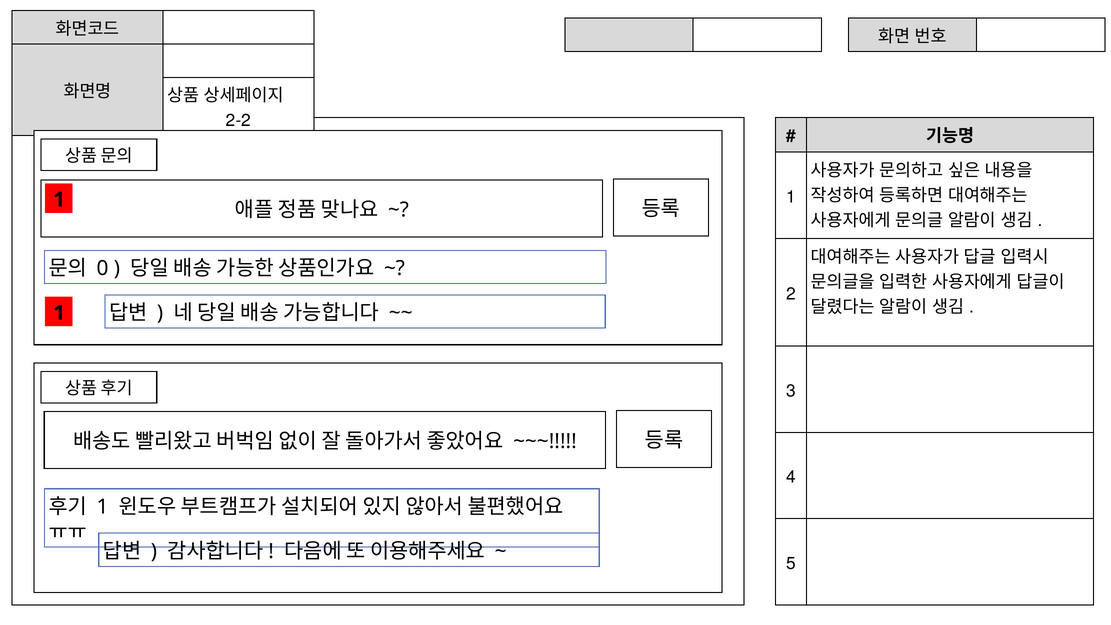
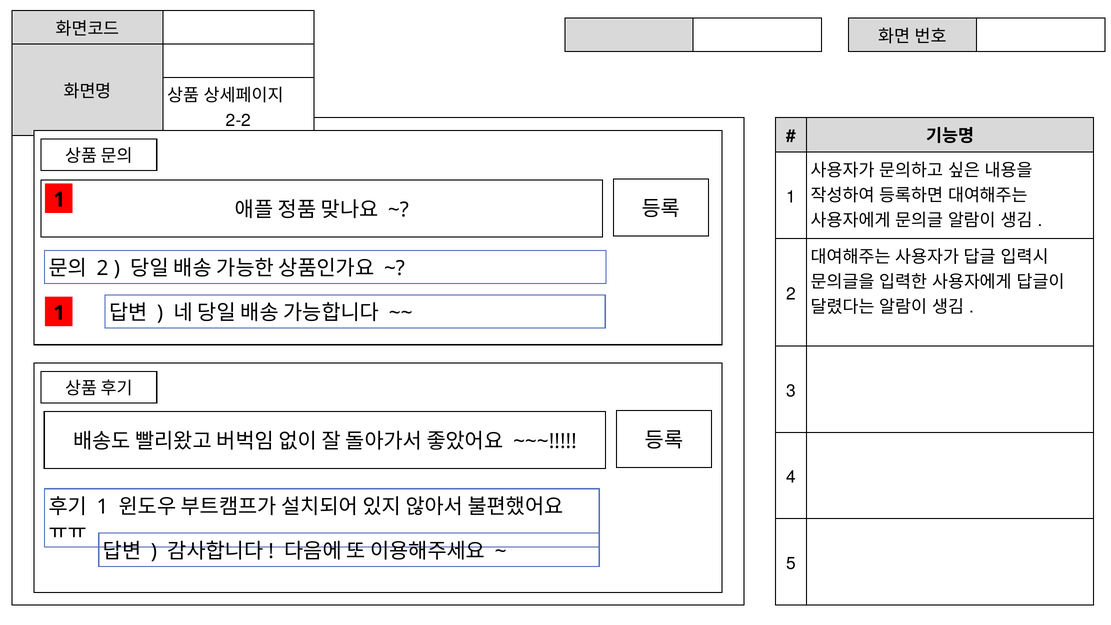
0 at (103, 268): 0 -> 2
